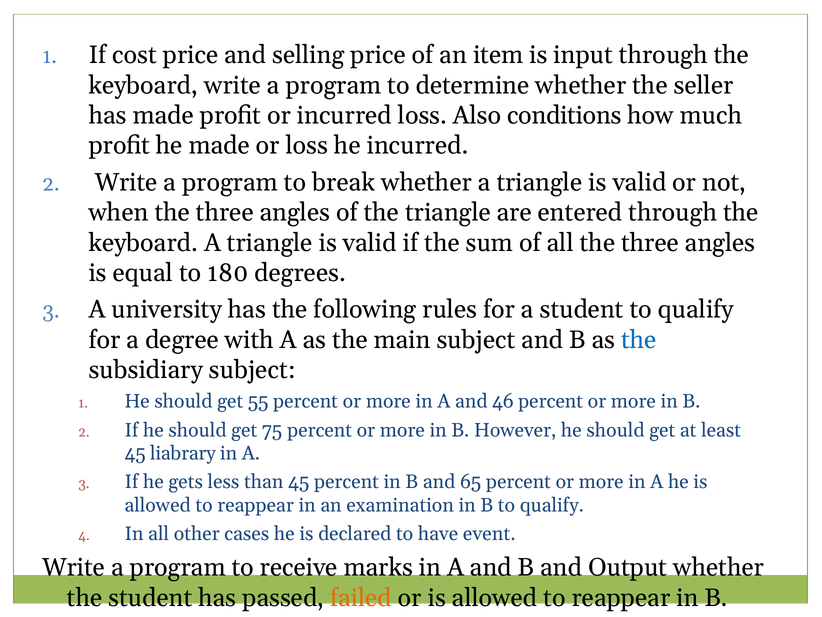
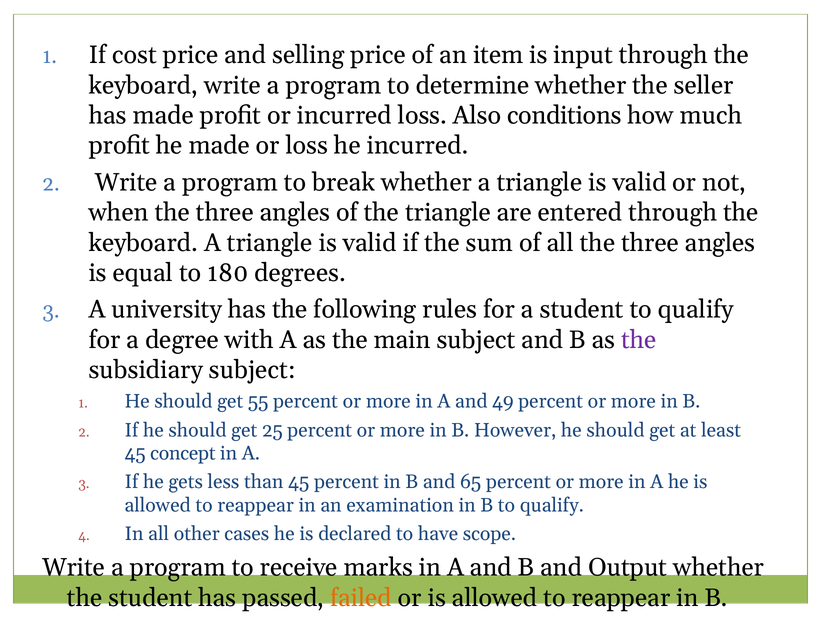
the at (639, 340) colour: blue -> purple
46: 46 -> 49
75: 75 -> 25
liabrary: liabrary -> concept
event: event -> scope
